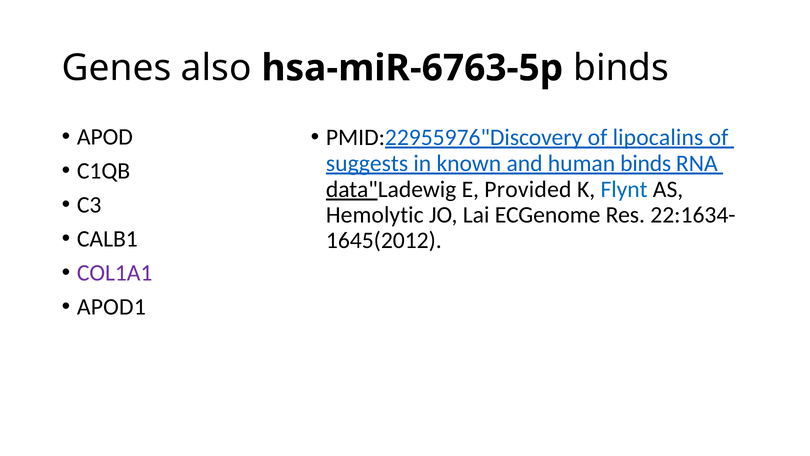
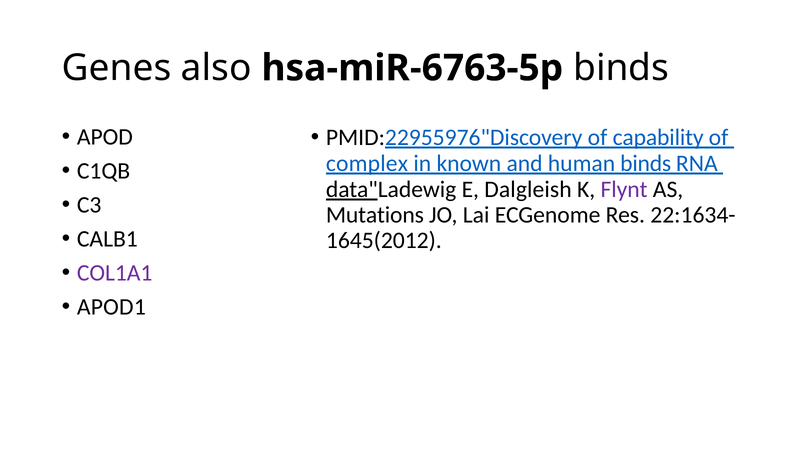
lipocalins: lipocalins -> capability
suggests: suggests -> complex
Provided: Provided -> Dalgleish
Flynt colour: blue -> purple
Hemolytic: Hemolytic -> Mutations
